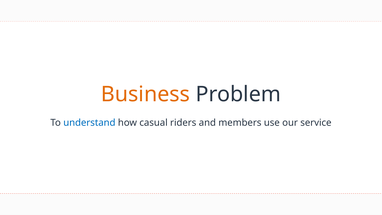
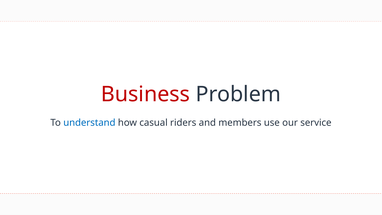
Business colour: orange -> red
